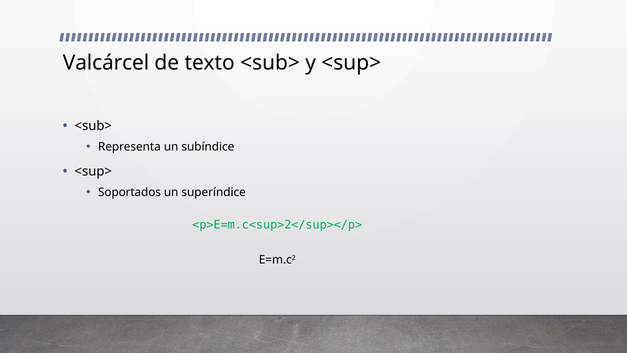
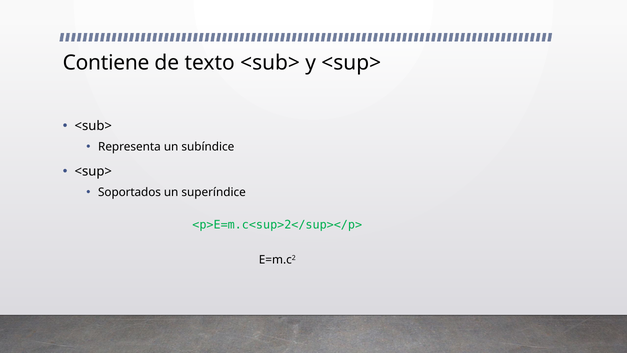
Valcárcel: Valcárcel -> Contiene
